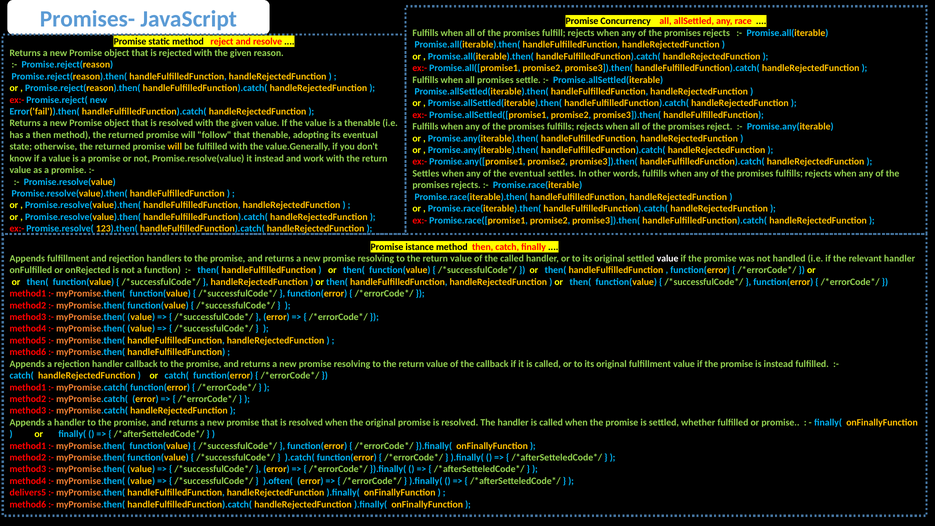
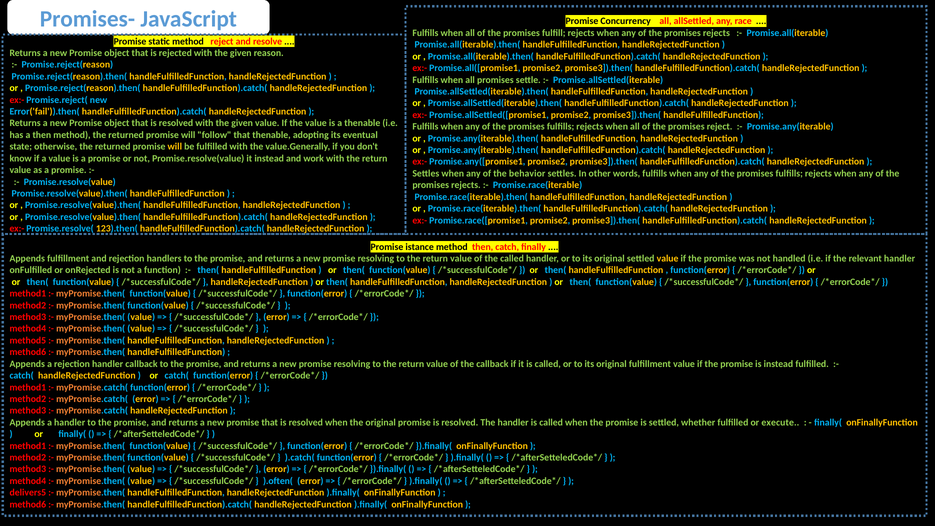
the eventual: eventual -> behavior
value at (668, 258) colour: white -> yellow
or promise: promise -> execute
